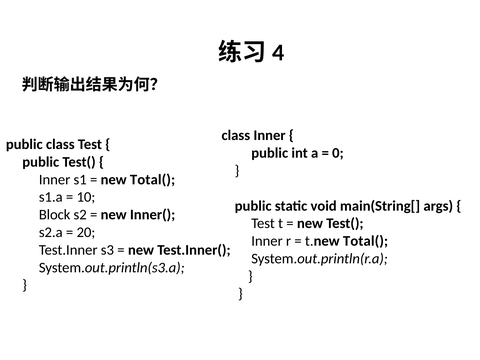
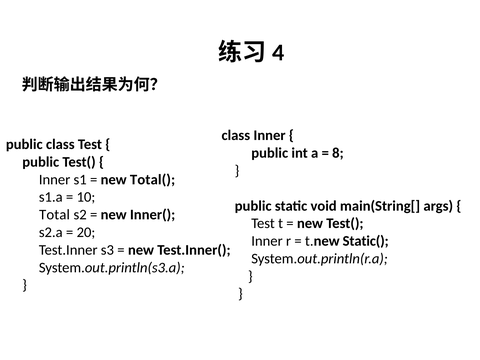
0: 0 -> 8
Block: Block -> Total
t.new Total(: Total( -> Static(
